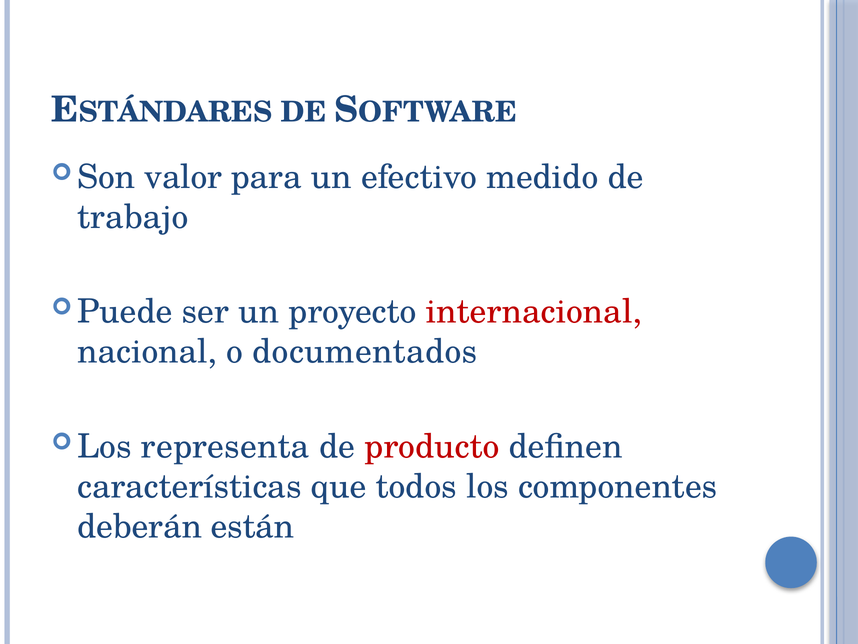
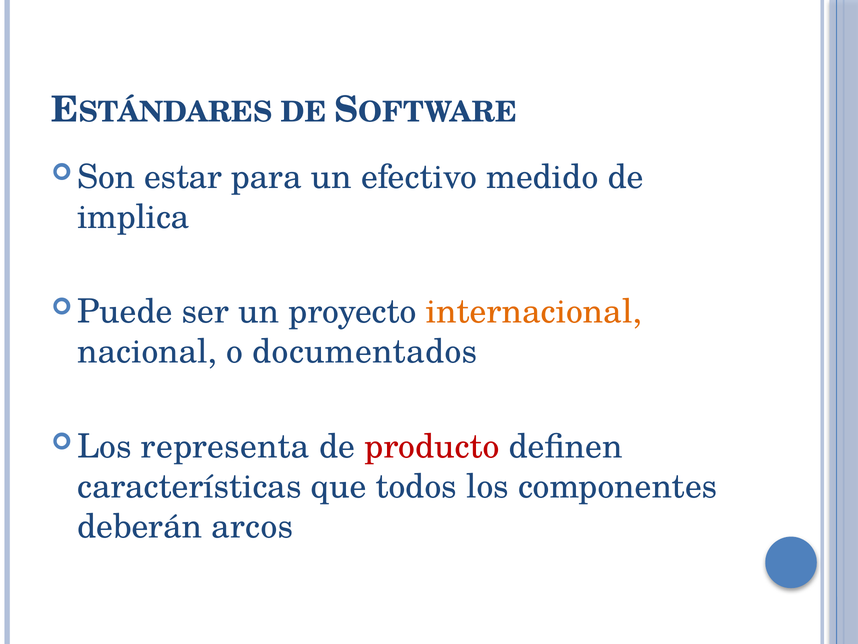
valor: valor -> estar
trabajo: trabajo -> implica
internacional colour: red -> orange
están: están -> arcos
